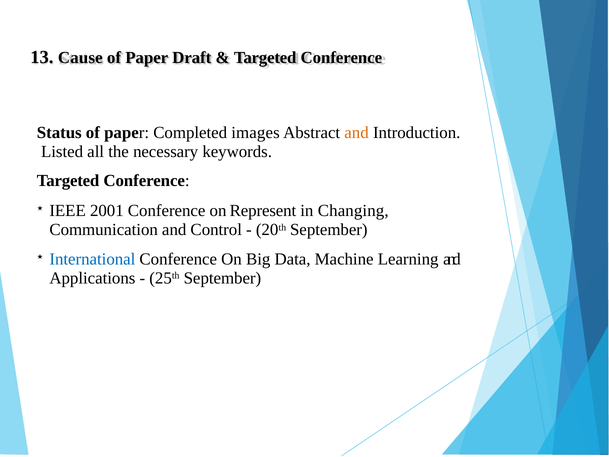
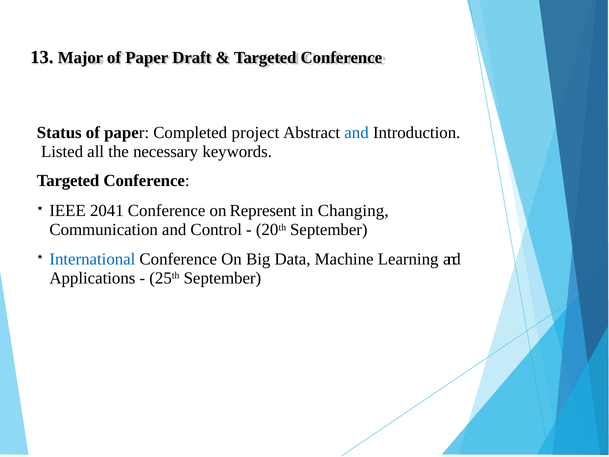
Cause: Cause -> Major
images: images -> project
and at (357, 133) colour: orange -> blue
2001: 2001 -> 2041
